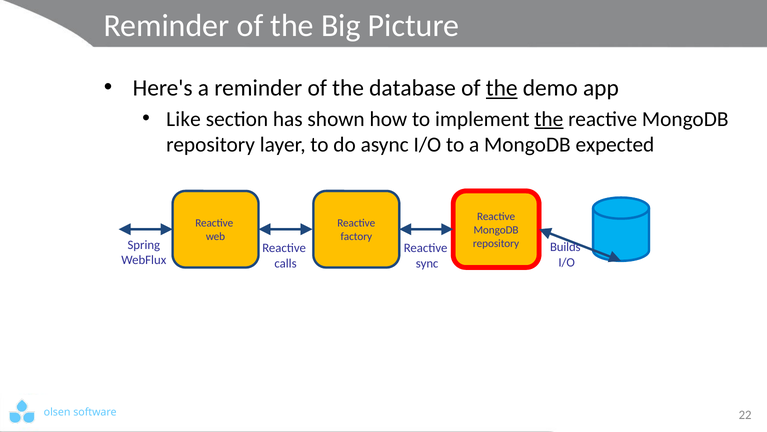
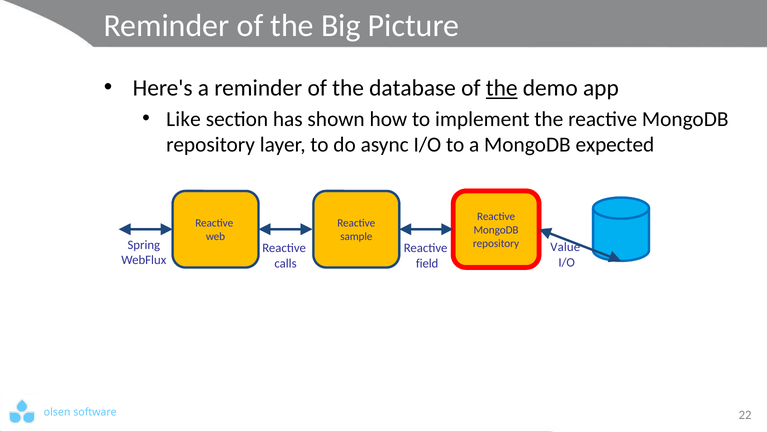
the at (549, 119) underline: present -> none
factory: factory -> sample
Builds: Builds -> Value
sync: sync -> field
